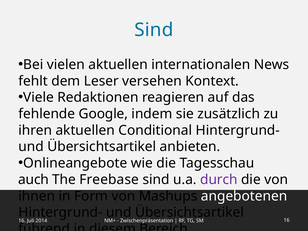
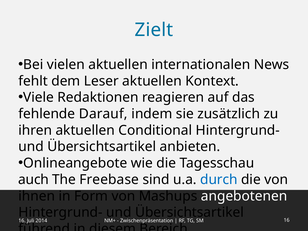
Sind at (154, 30): Sind -> Zielt
Leser versehen: versehen -> aktuellen
Google: Google -> Darauf
durch colour: purple -> blue
